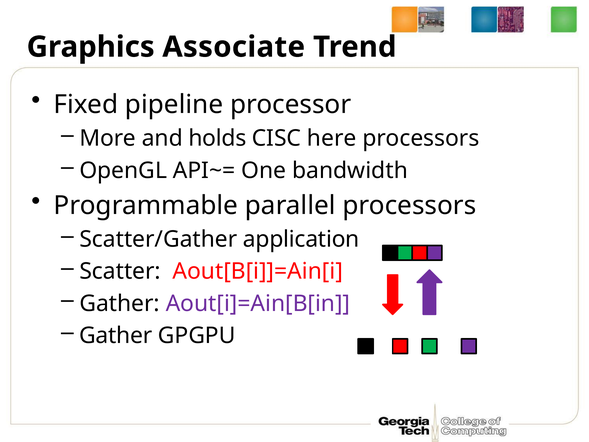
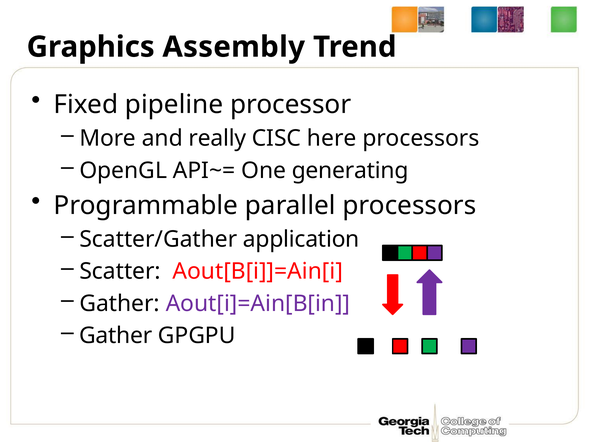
Associate: Associate -> Assembly
holds: holds -> really
bandwidth: bandwidth -> generating
